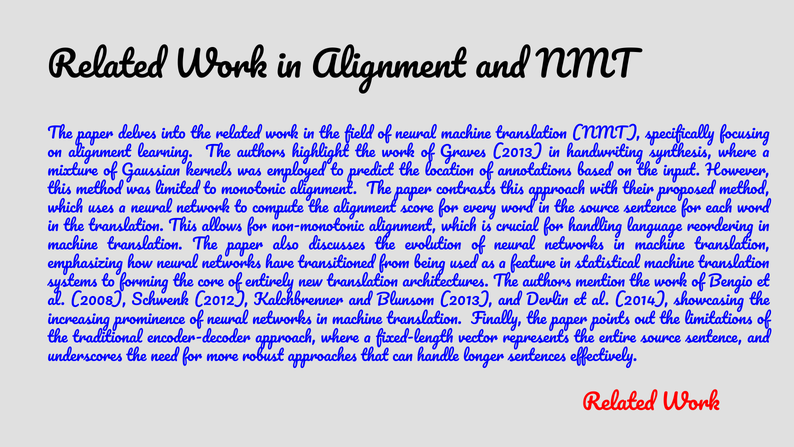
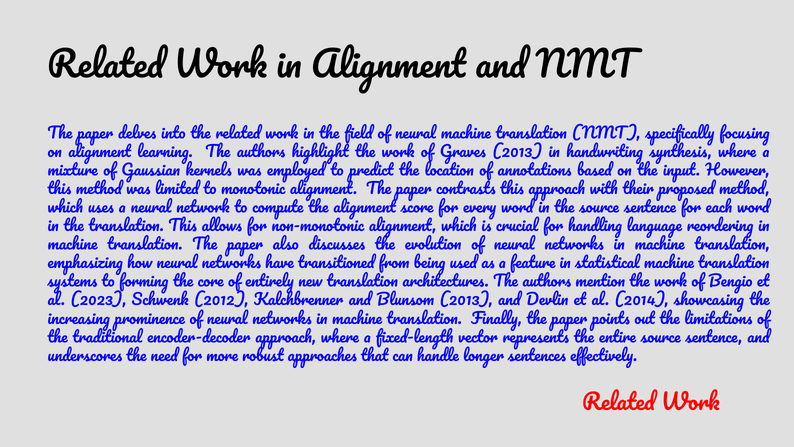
2008: 2008 -> 2023
